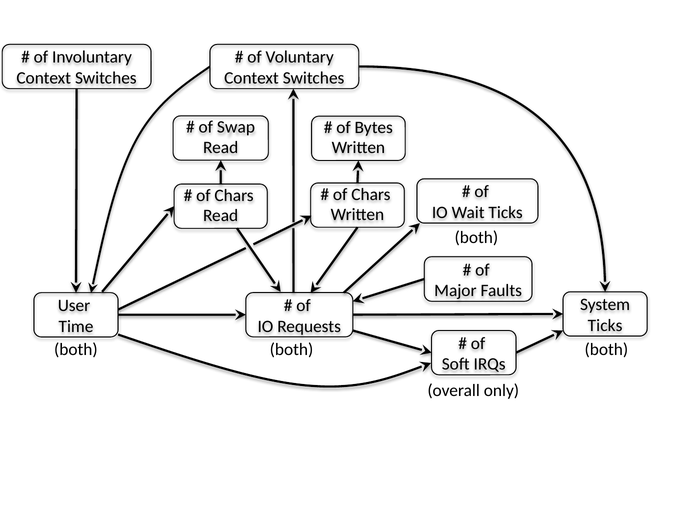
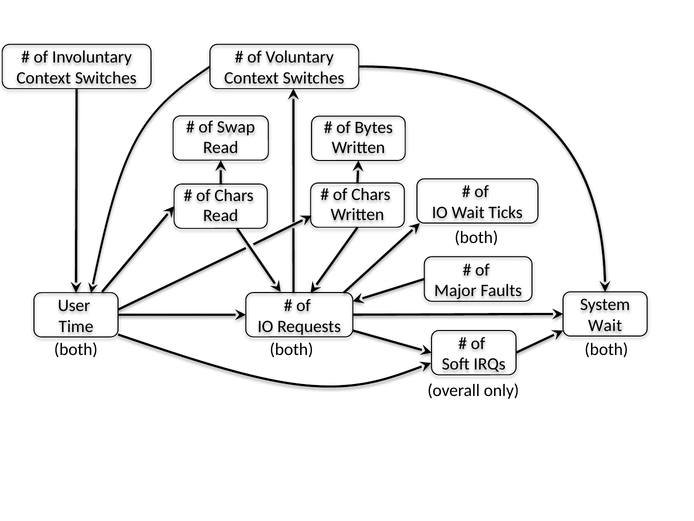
Ticks at (605, 325): Ticks -> Wait
